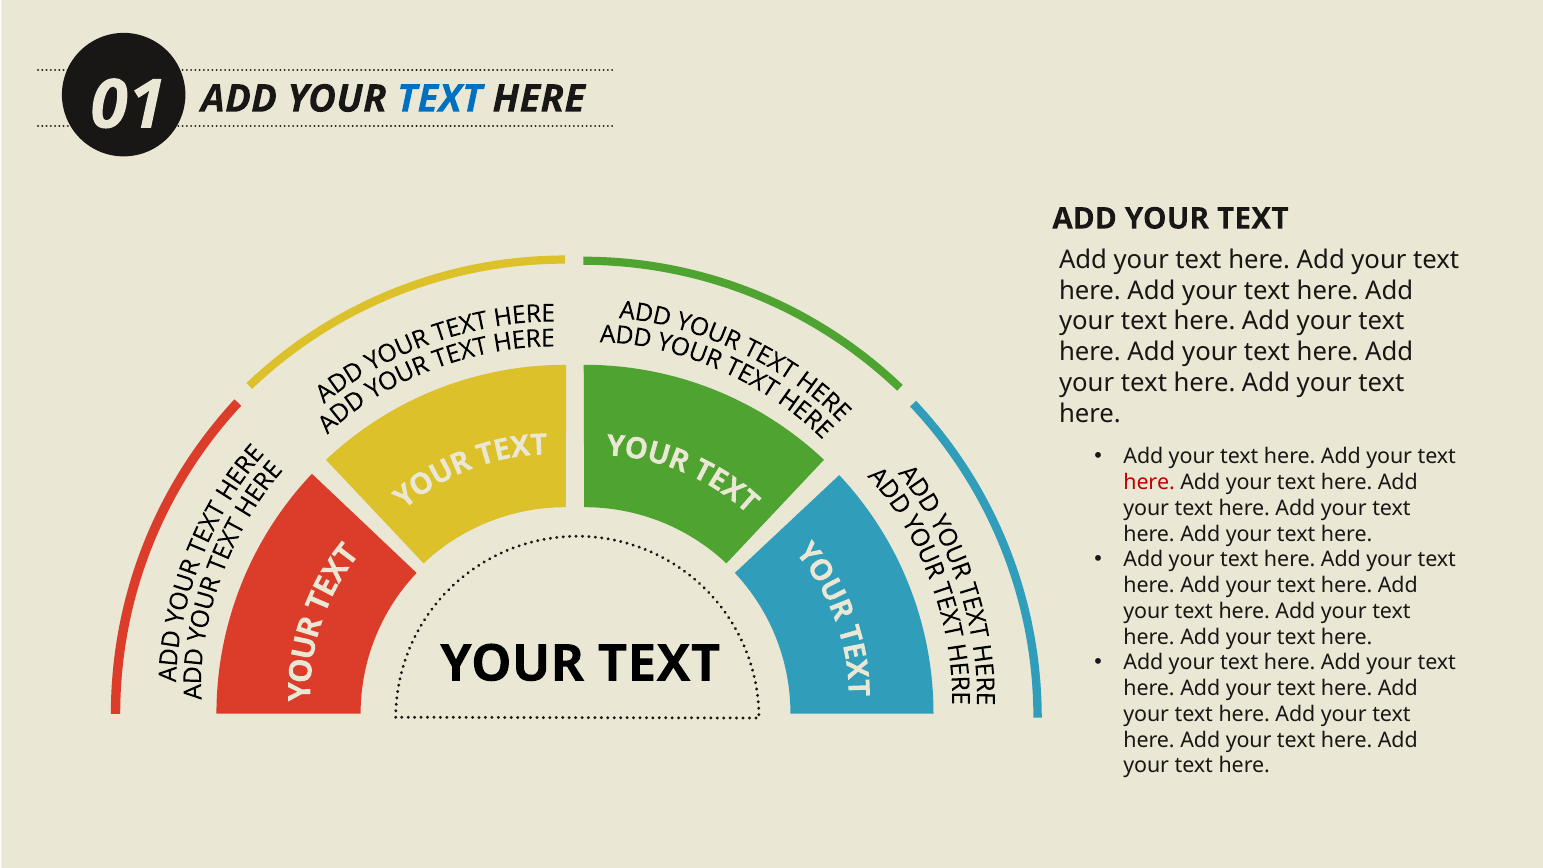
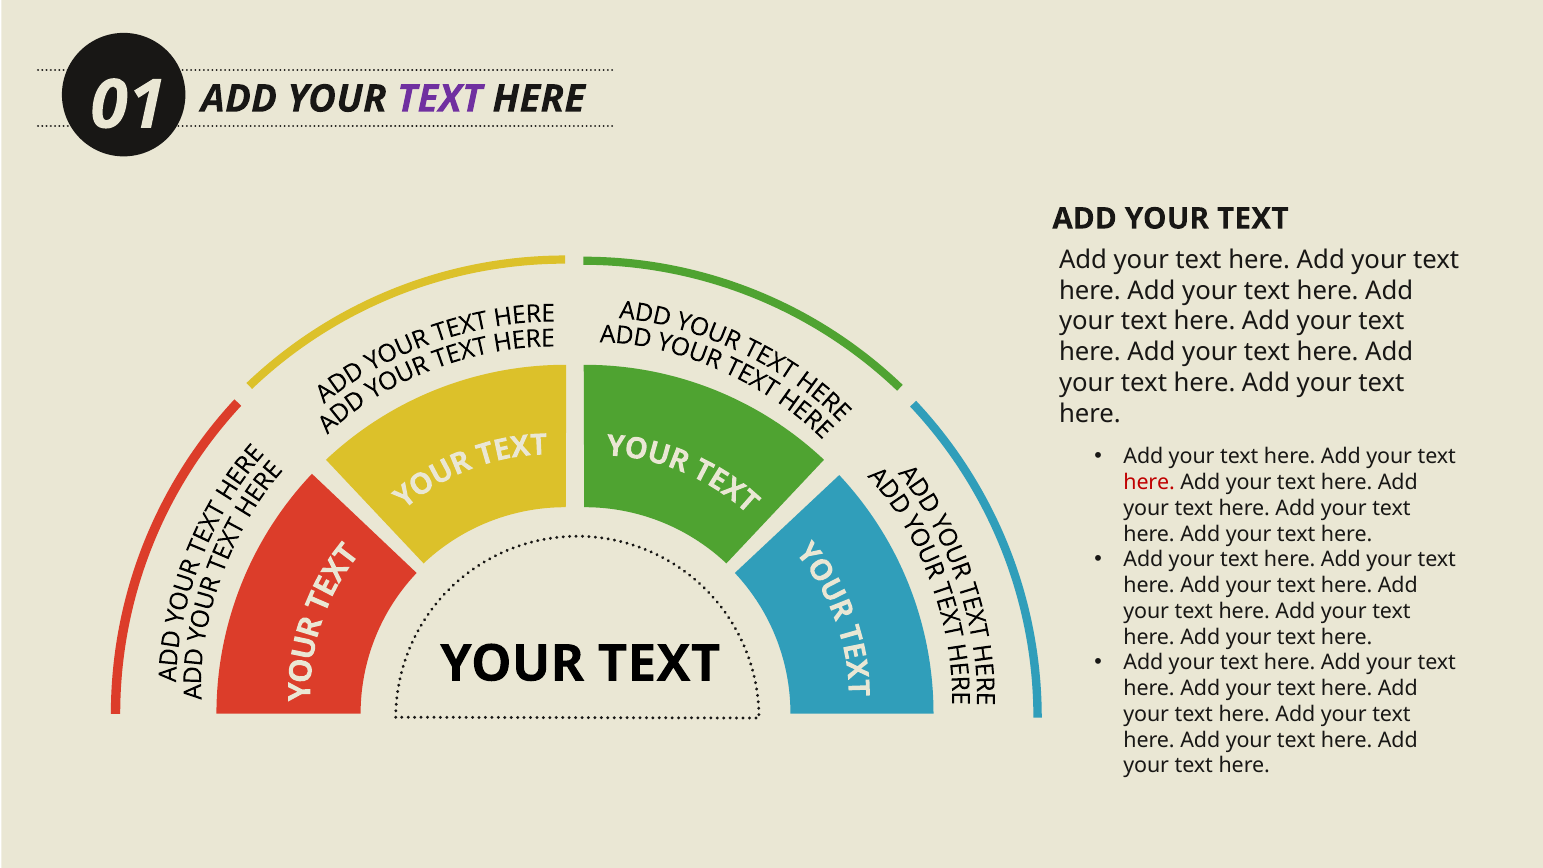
TEXT at (440, 99) colour: blue -> purple
